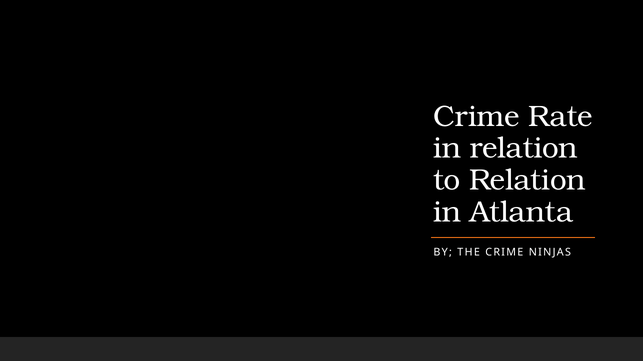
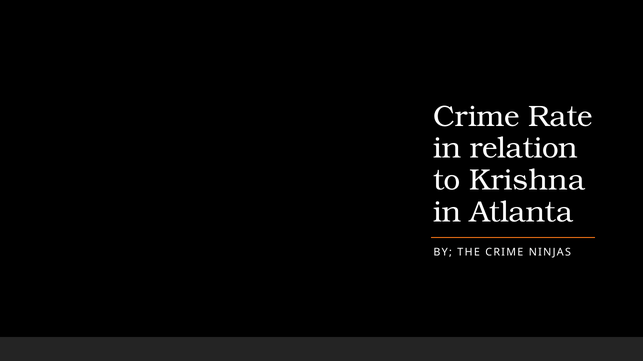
to Relation: Relation -> Krishna
